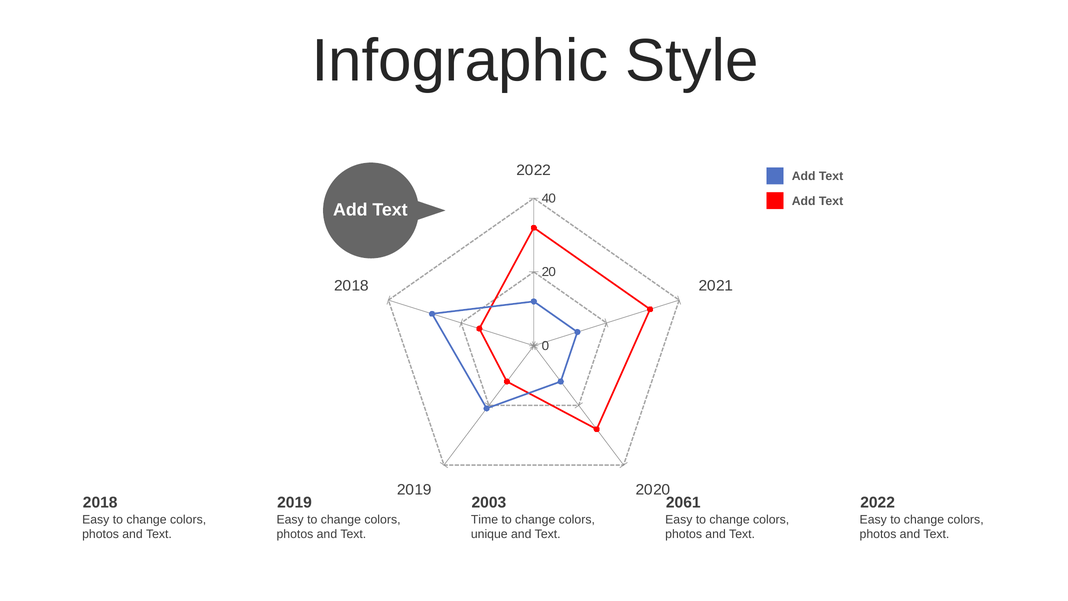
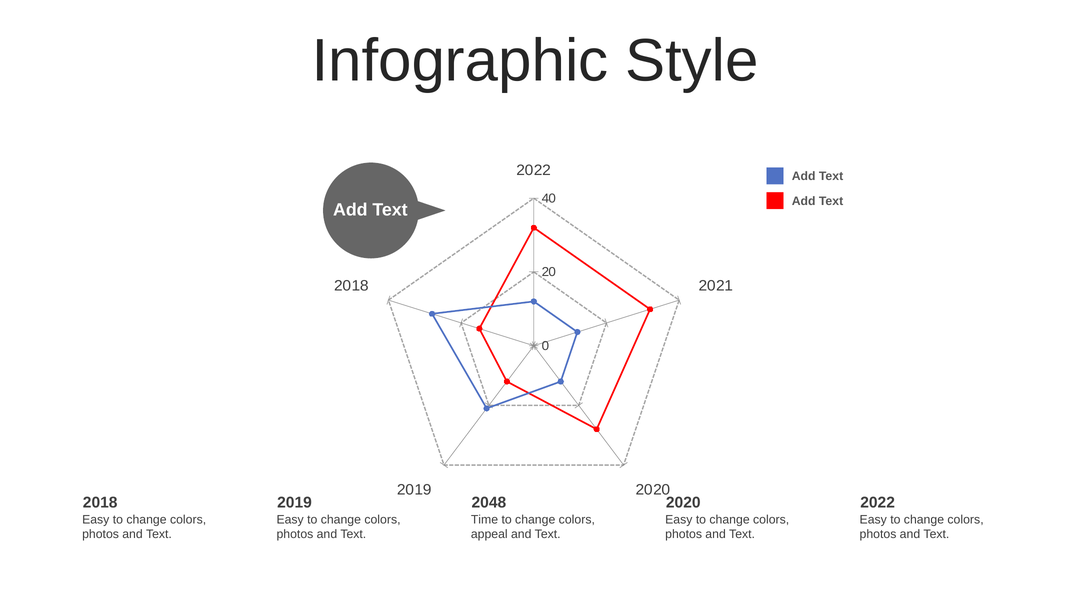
2003: 2003 -> 2048
2061 at (683, 502): 2061 -> 2020
unique: unique -> appeal
